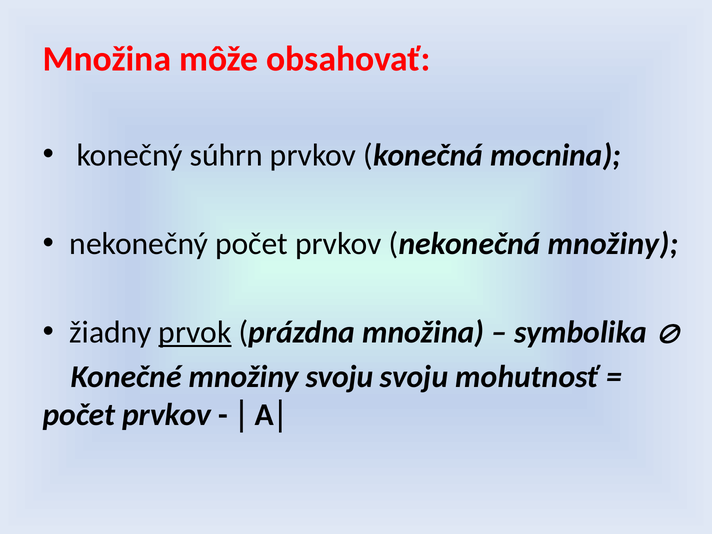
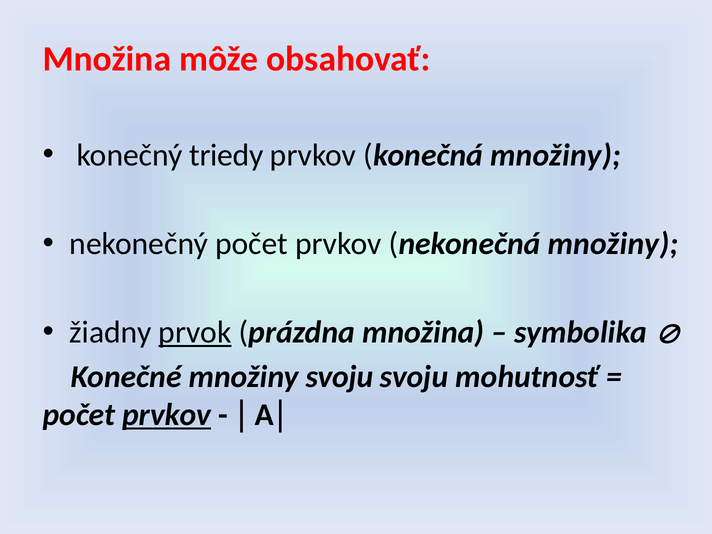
súhrn: súhrn -> triedy
konečná mocnina: mocnina -> množiny
prvkov at (167, 415) underline: none -> present
